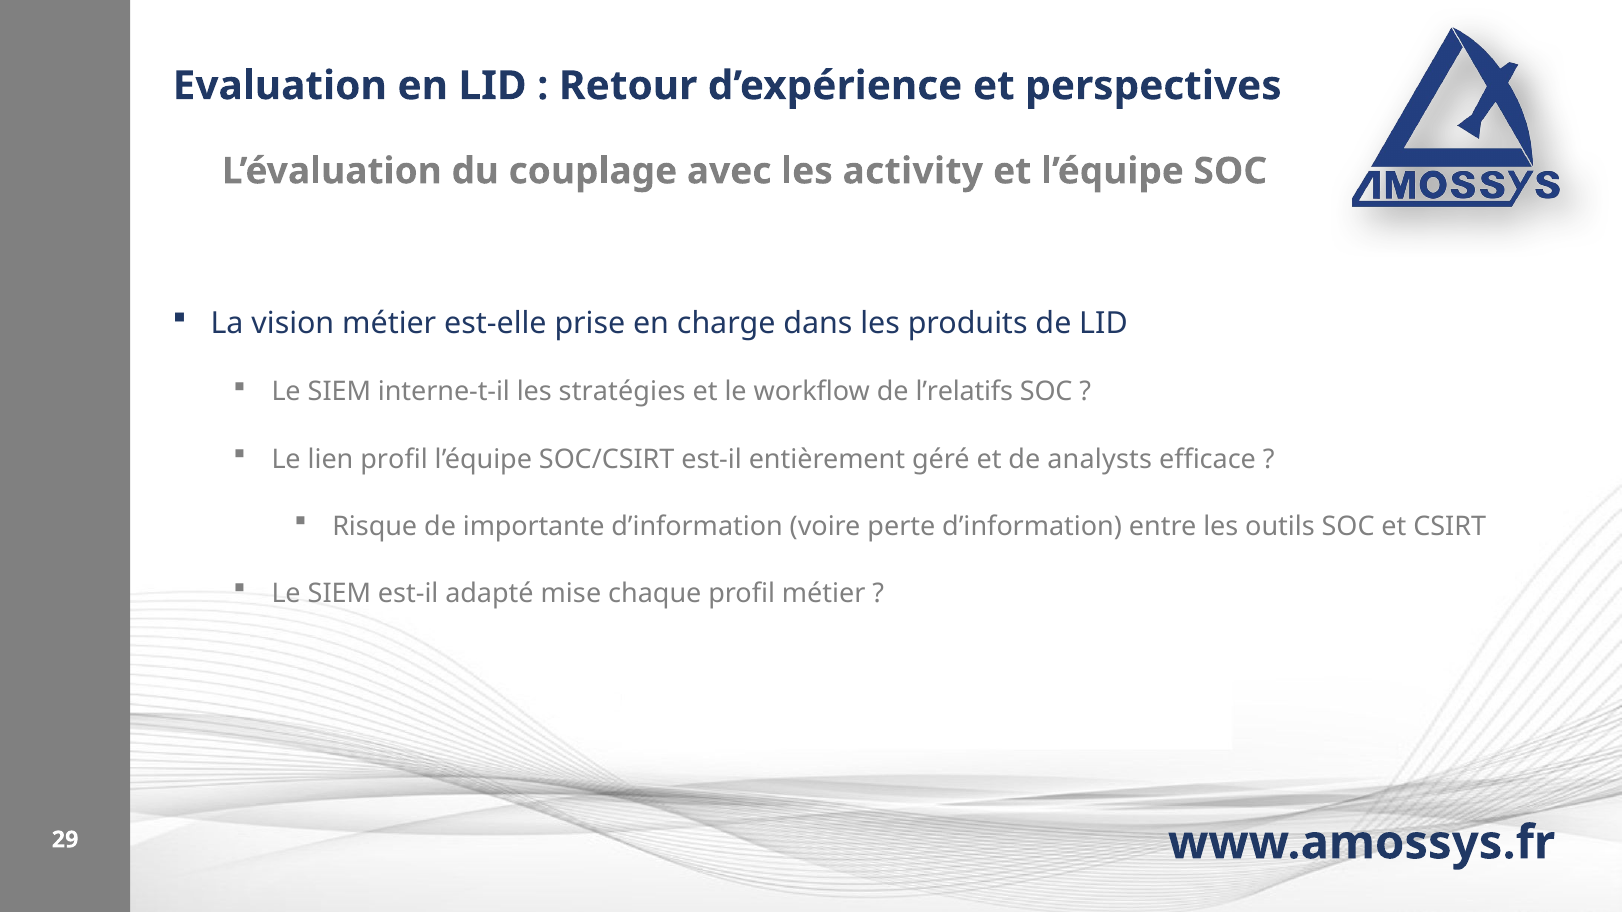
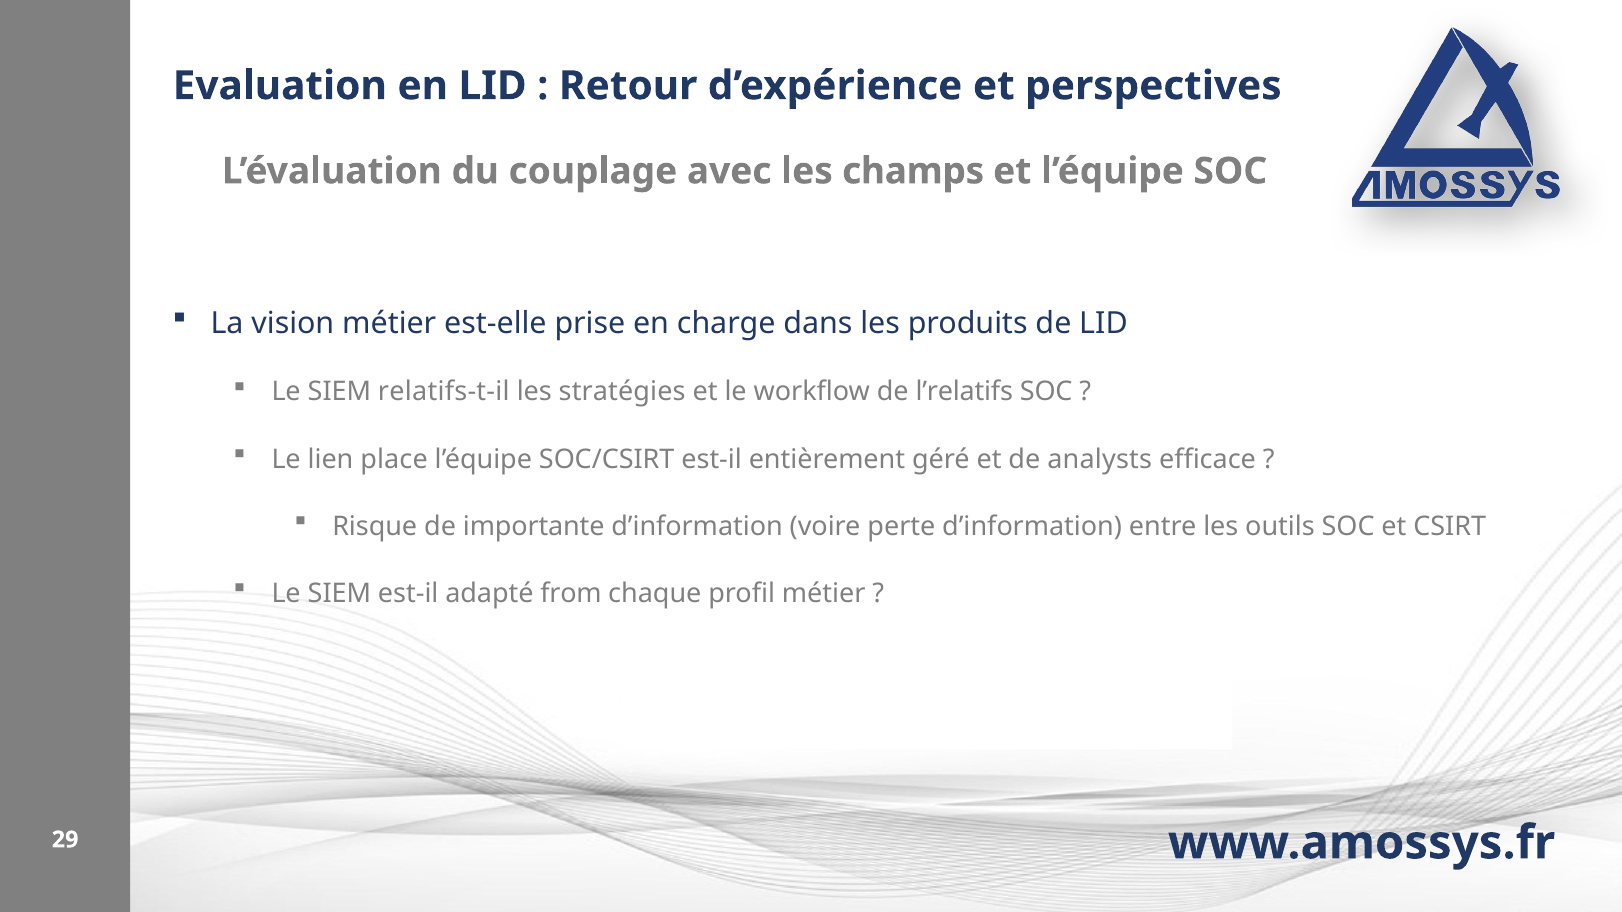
activity: activity -> champs
interne-t-il: interne-t-il -> relatifs-t-il
lien profil: profil -> place
mise: mise -> from
